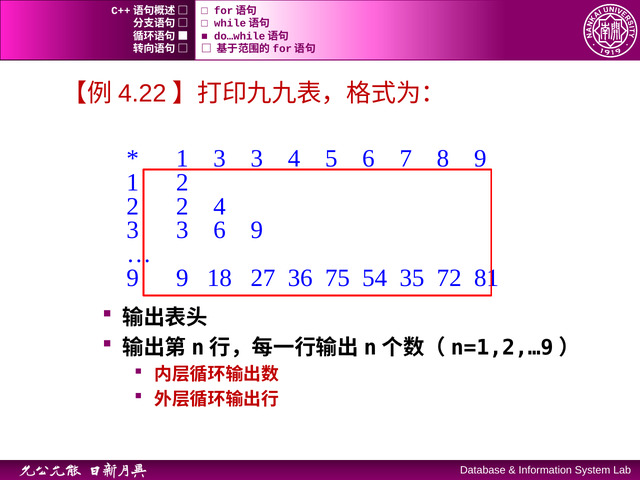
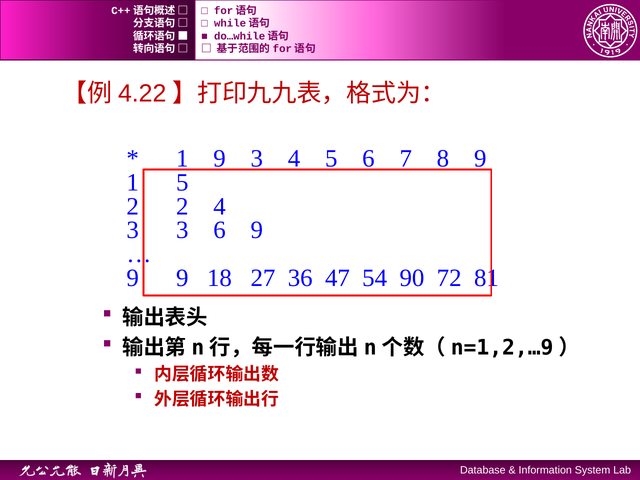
1 3: 3 -> 9
1 2: 2 -> 5
75: 75 -> 47
35: 35 -> 90
